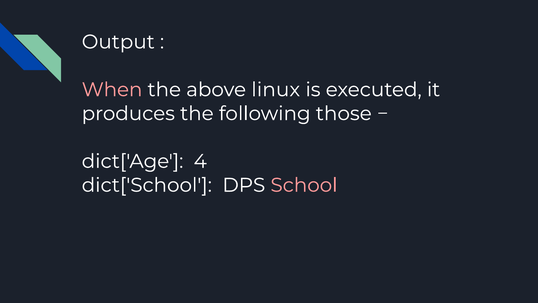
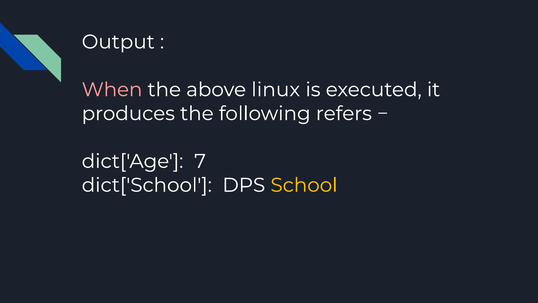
those: those -> refers
4: 4 -> 7
School colour: pink -> yellow
